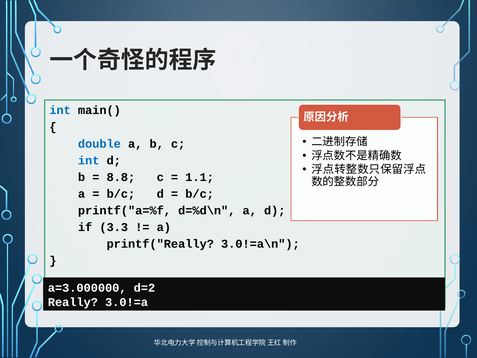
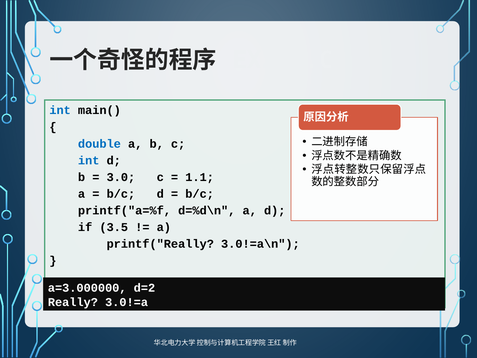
8.8: 8.8 -> 3.0
3.3: 3.3 -> 3.5
